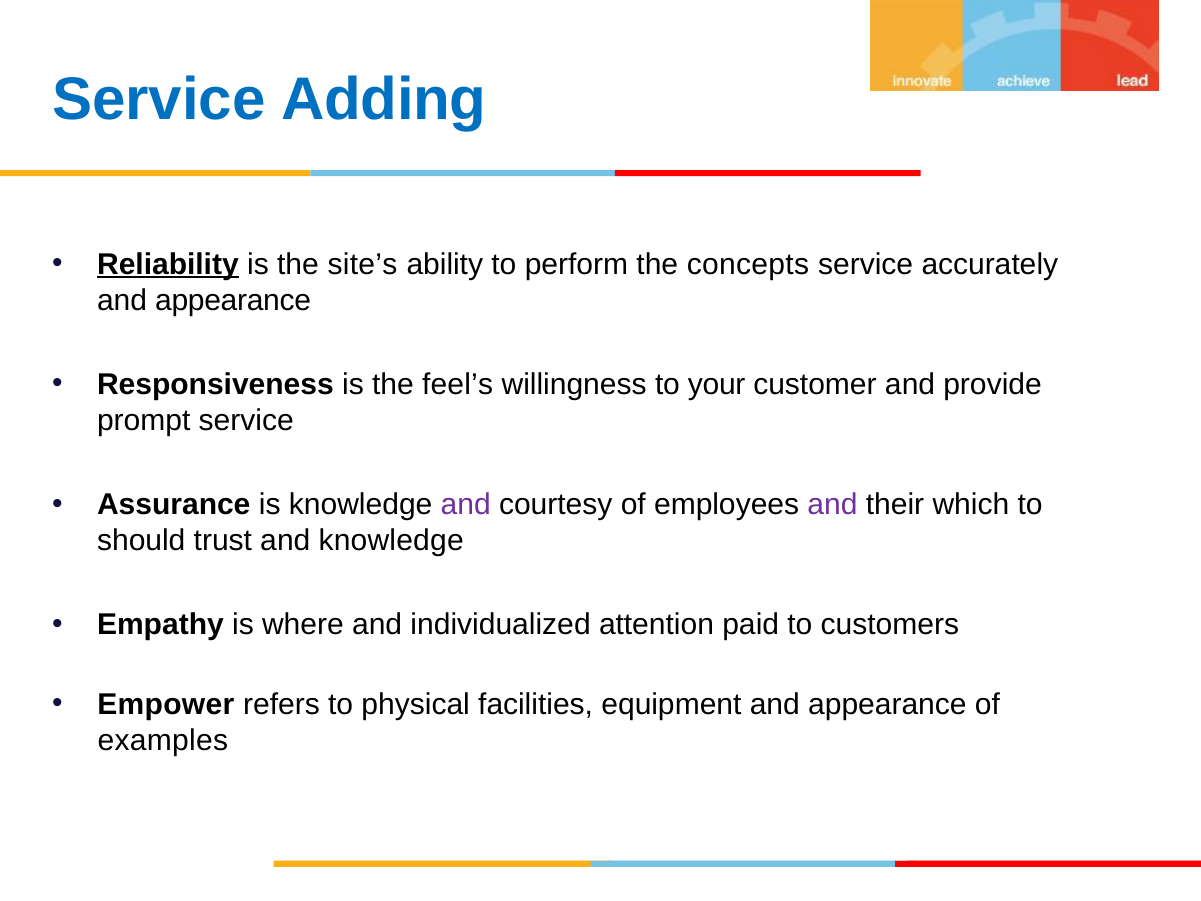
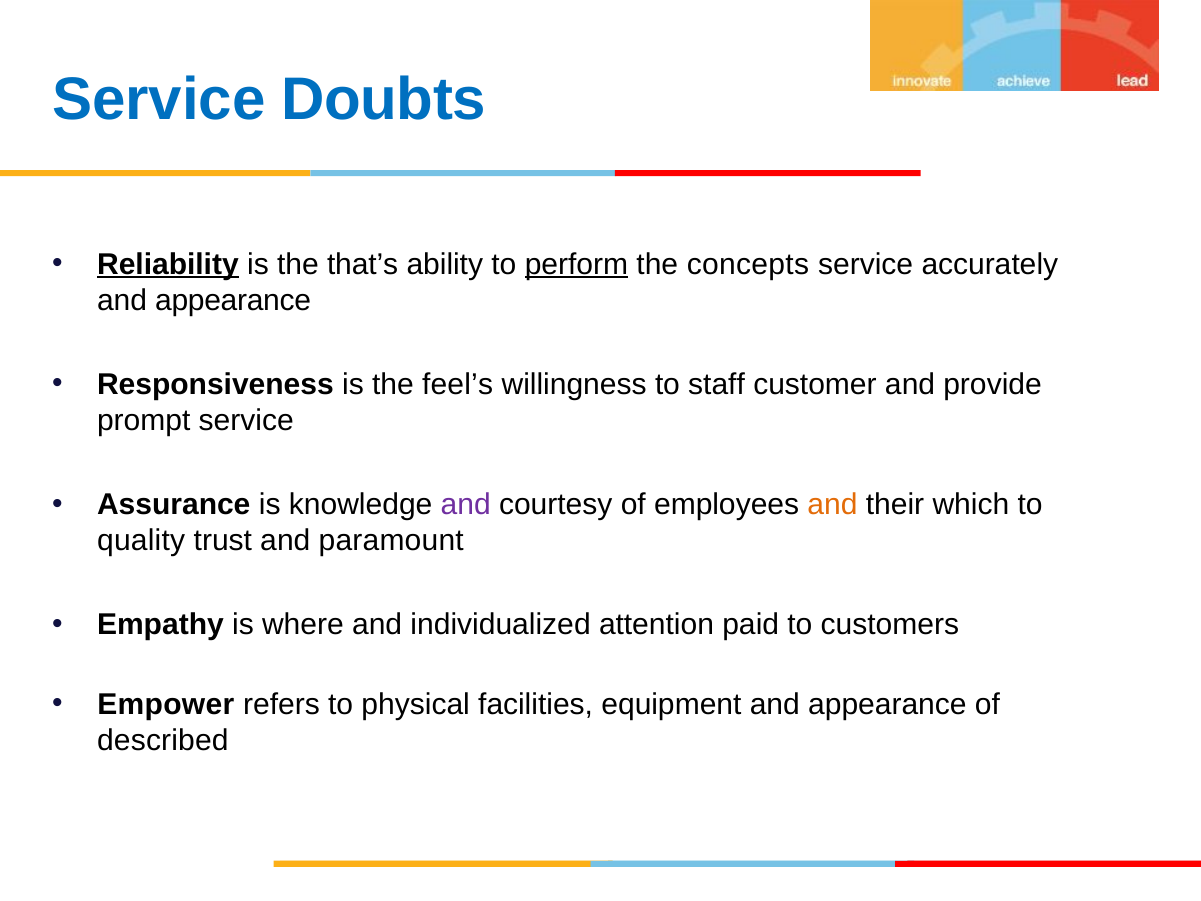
Adding: Adding -> Doubts
site’s: site’s -> that’s
perform underline: none -> present
your: your -> staff
and at (832, 505) colour: purple -> orange
should: should -> quality
and knowledge: knowledge -> paramount
examples: examples -> described
